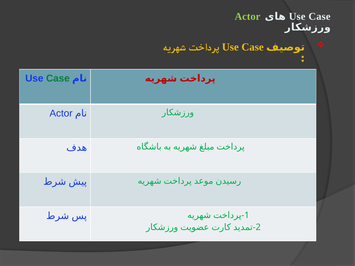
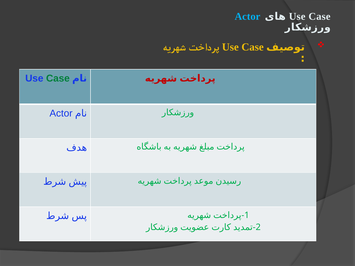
Actor at (247, 16) colour: light green -> light blue
